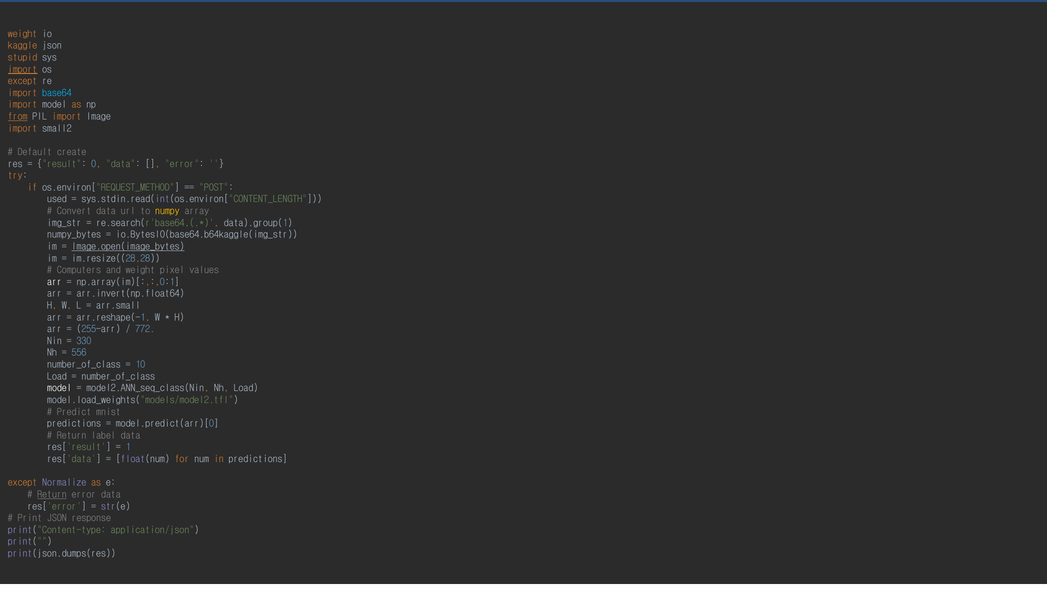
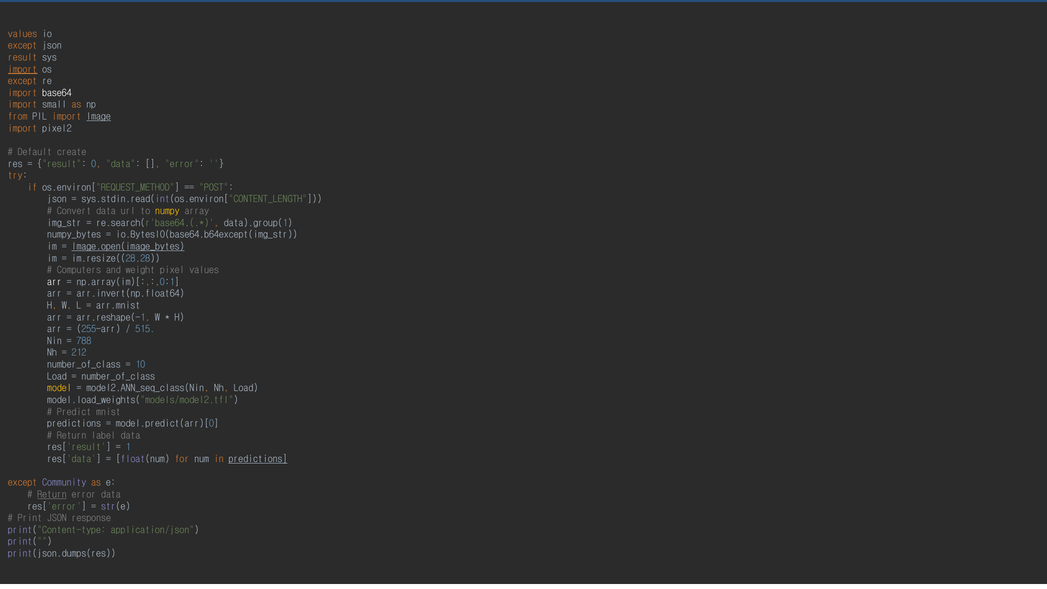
weight at (23, 34): weight -> values
kaggle at (23, 46): kaggle -> except
stupid at (23, 57): stupid -> result
base64 colour: light blue -> white
import model: model -> small
from underline: present -> none
Image underline: none -> present
small2: small2 -> pixel2
used at (57, 199): used -> json
io.BytesIO(base64.b64kaggle(img_str: io.BytesIO(base64.b64kaggle(img_str -> io.BytesIO(base64.b64except(img_str
arr.small: arr.small -> arr.mnist
772: 772 -> 515
330: 330 -> 788
556: 556 -> 212
model at (59, 388) colour: white -> yellow
predictions at (258, 459) underline: none -> present
Normalize: Normalize -> Community
